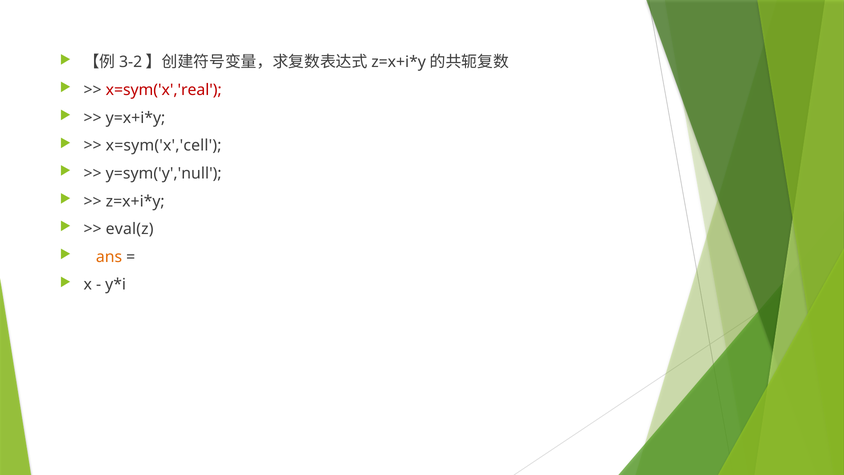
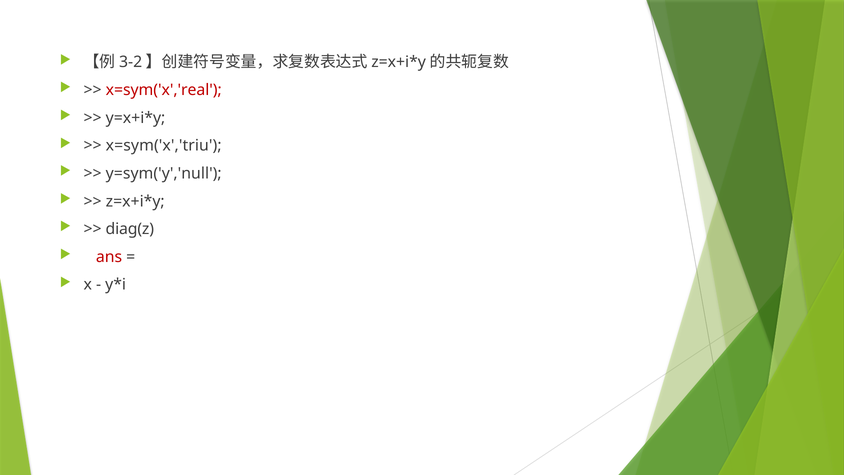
x=sym('x','cell: x=sym('x','cell -> x=sym('x','triu
eval(z: eval(z -> diag(z
ans colour: orange -> red
